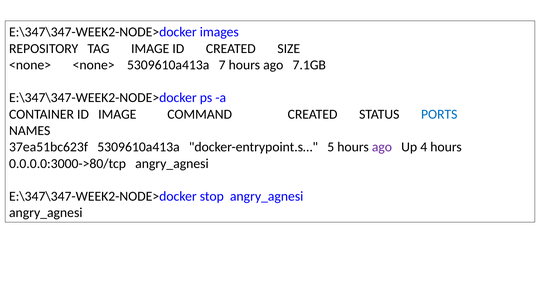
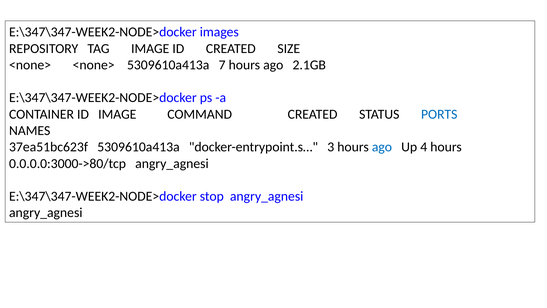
7.1GB: 7.1GB -> 2.1GB
5: 5 -> 3
ago at (382, 147) colour: purple -> blue
